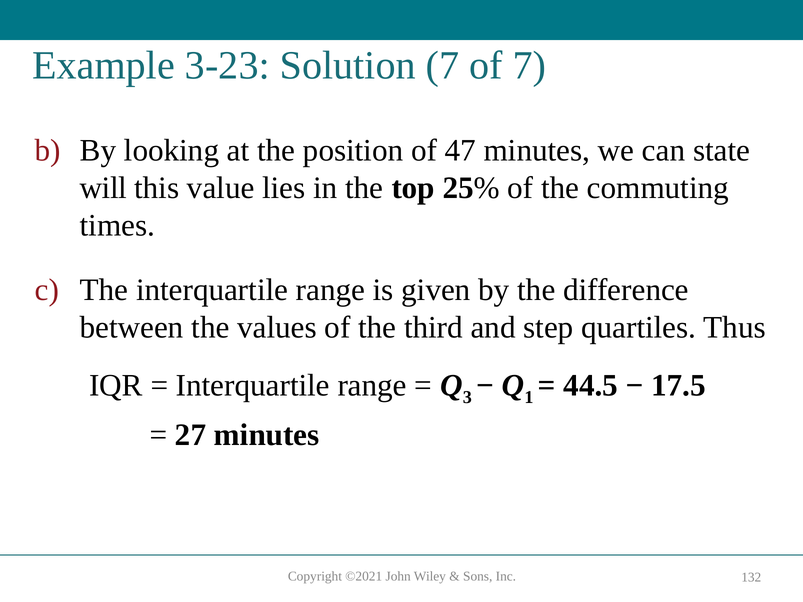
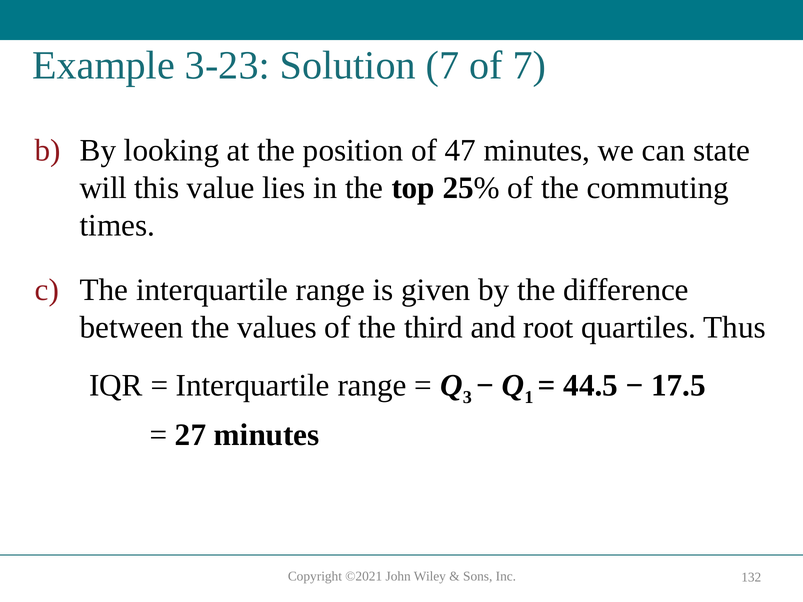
step: step -> root
